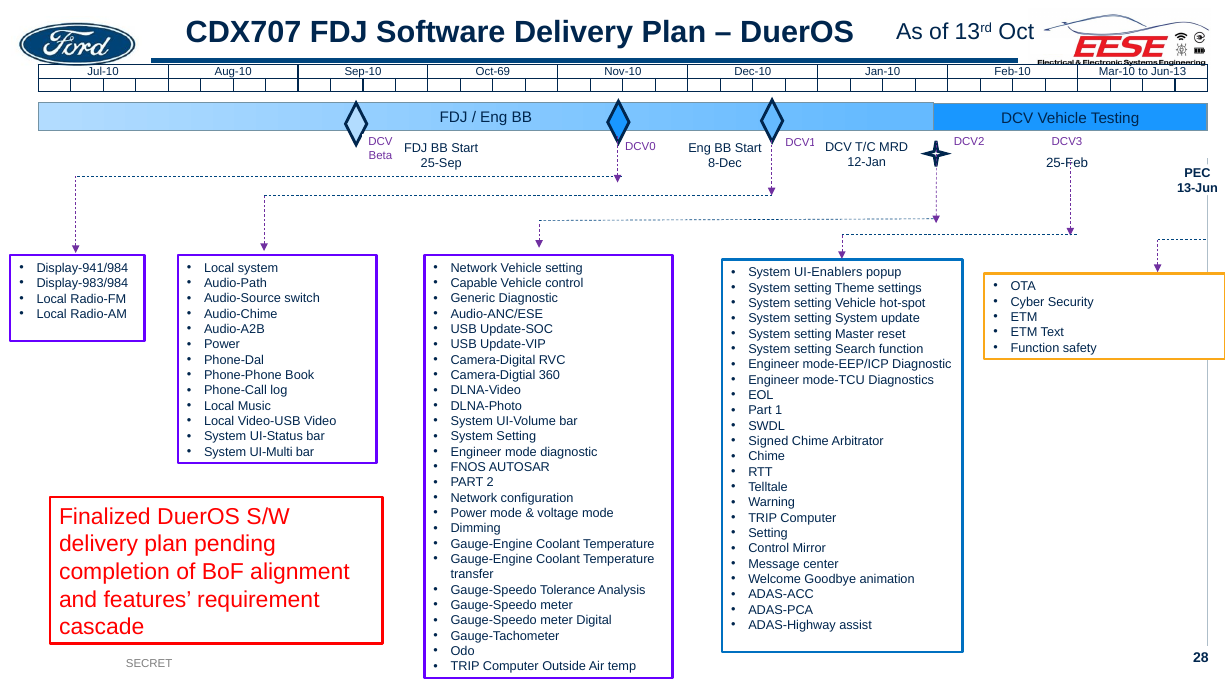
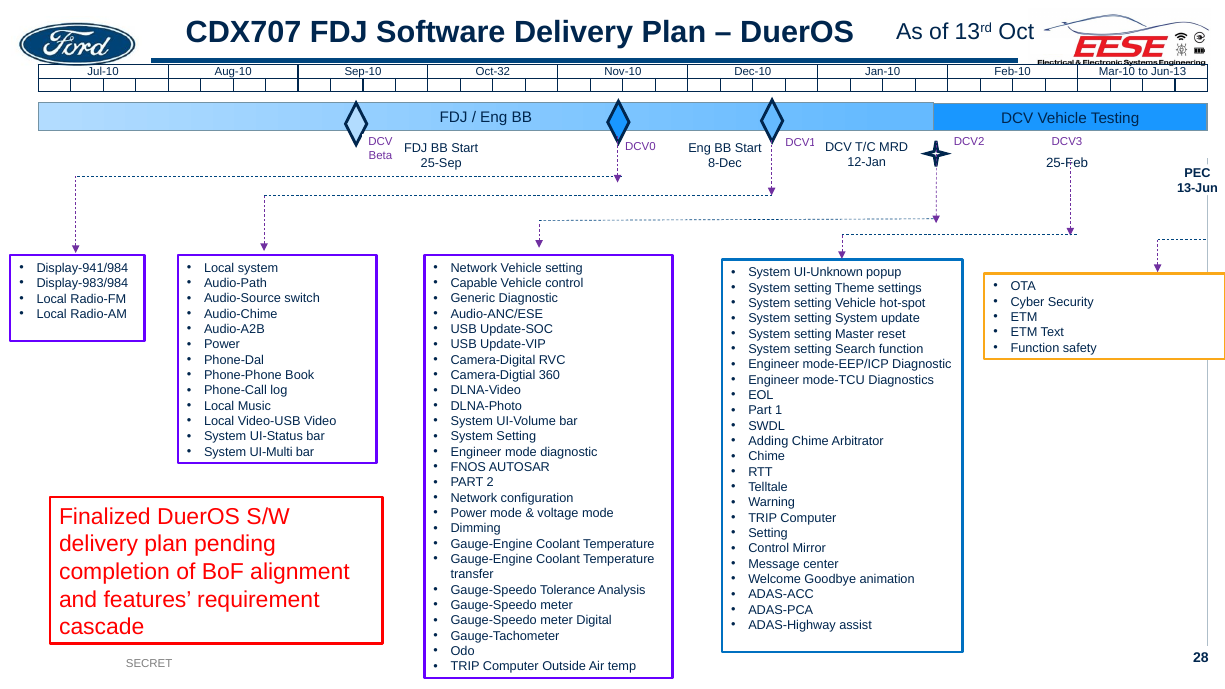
Oct-69: Oct-69 -> Oct-32
UI-Enablers: UI-Enablers -> UI-Unknown
Signed: Signed -> Adding
